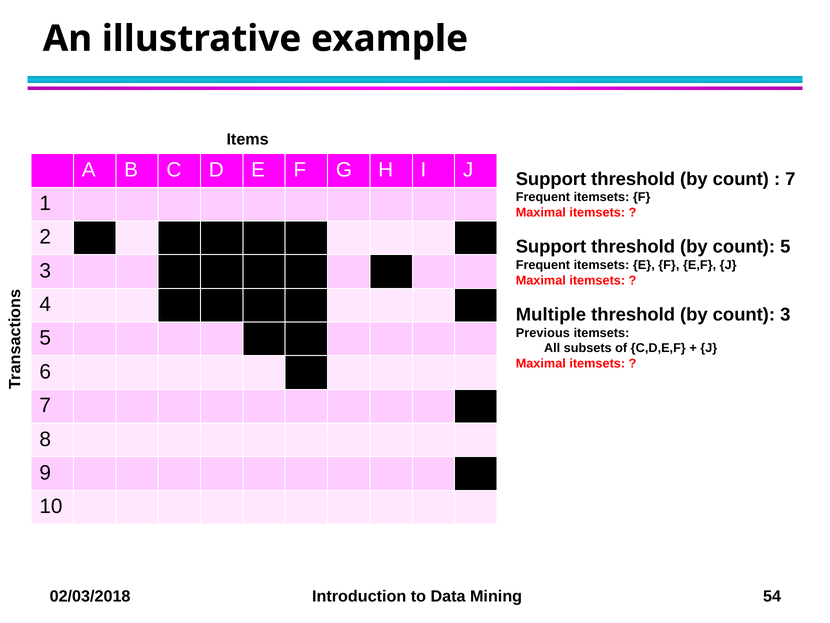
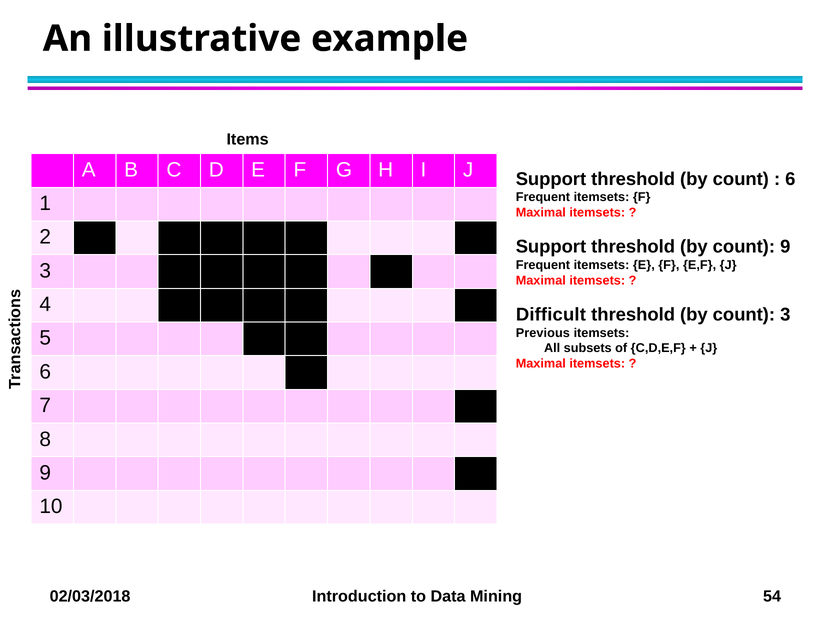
7 at (790, 179): 7 -> 6
count 5: 5 -> 9
Multiple: Multiple -> Difficult
